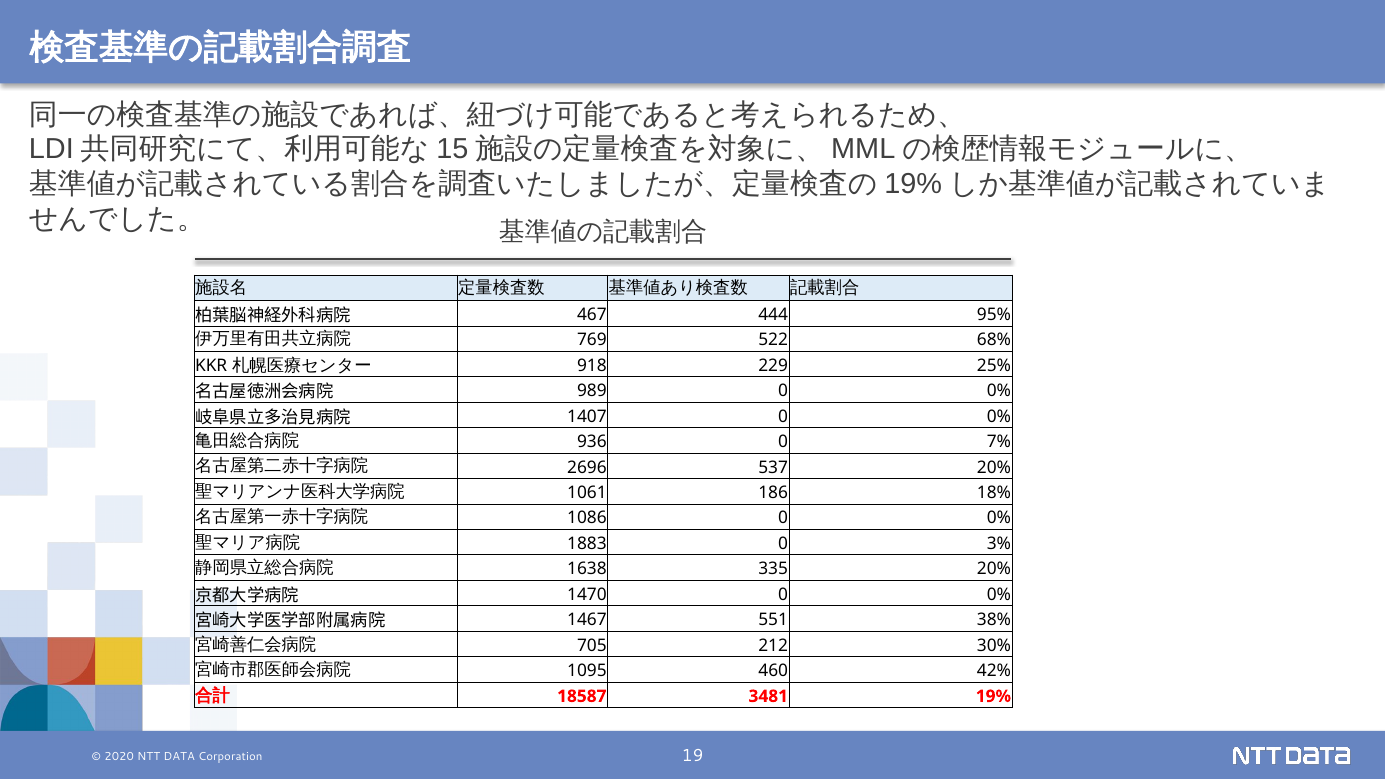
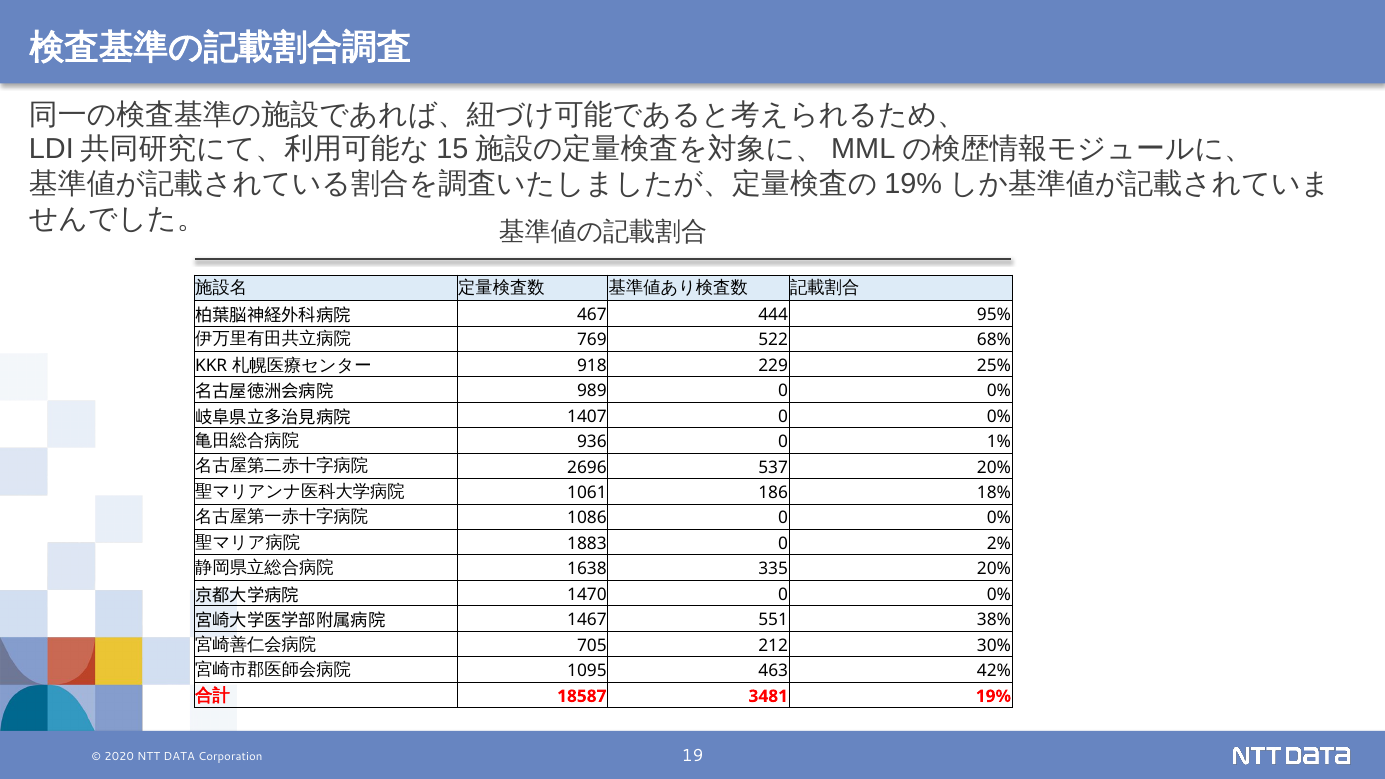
7%: 7% -> 1%
3%: 3% -> 2%
460: 460 -> 463
